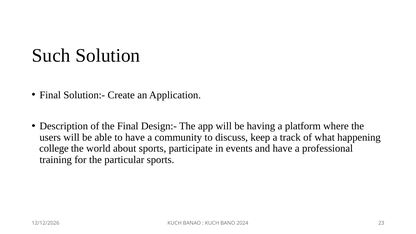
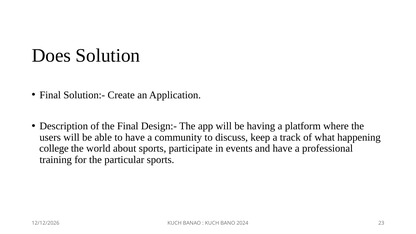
Such: Such -> Does
